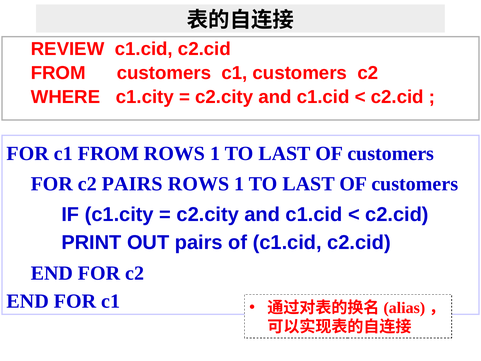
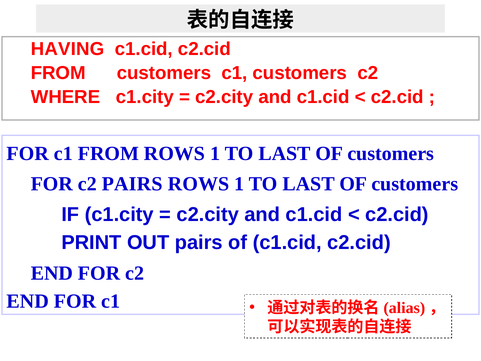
REVIEW: REVIEW -> HAVING
